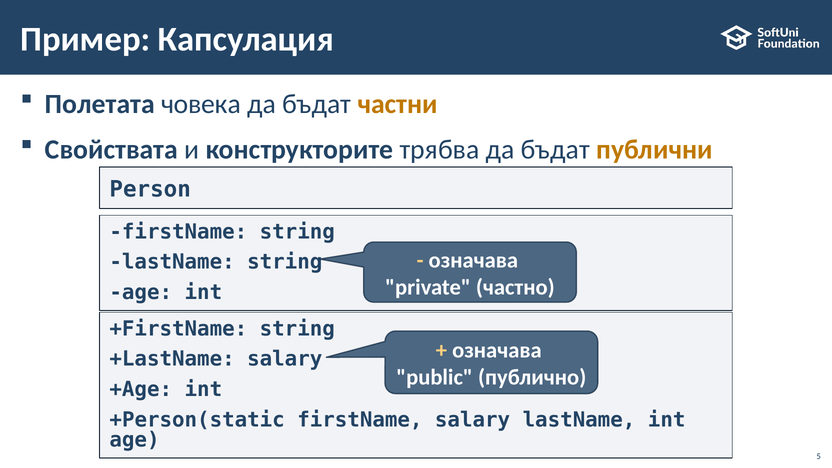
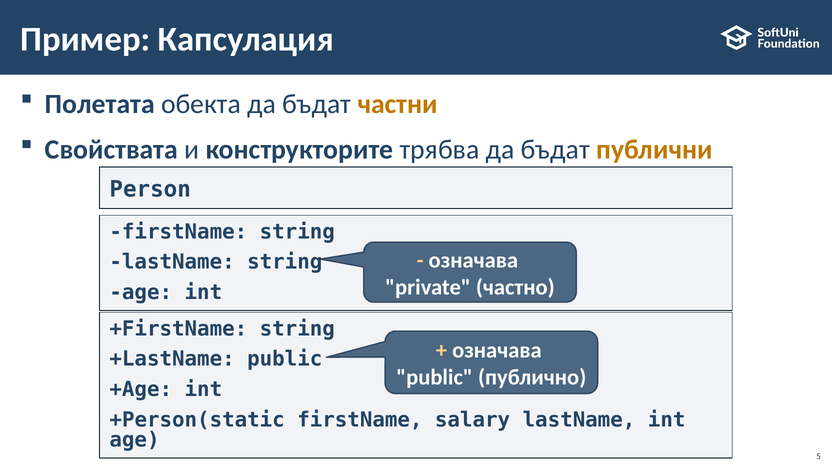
човека: човека -> обекта
+LastName salary: salary -> public
